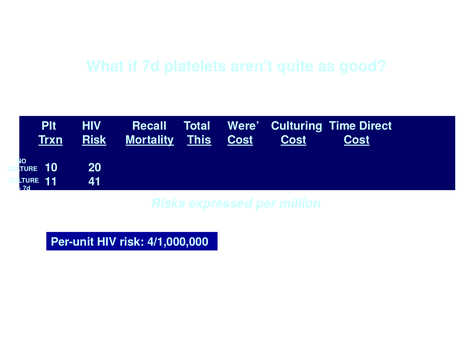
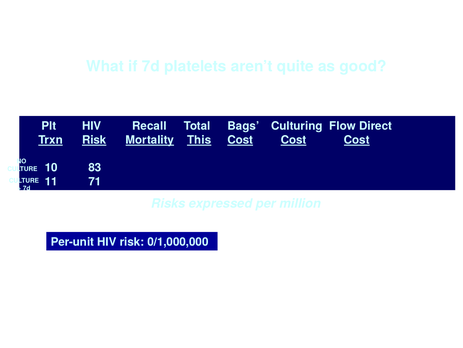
Were: Were -> Bags
Time: Time -> Flow
20: 20 -> 83
41: 41 -> 71
4/1,000,000: 4/1,000,000 -> 0/1,000,000
